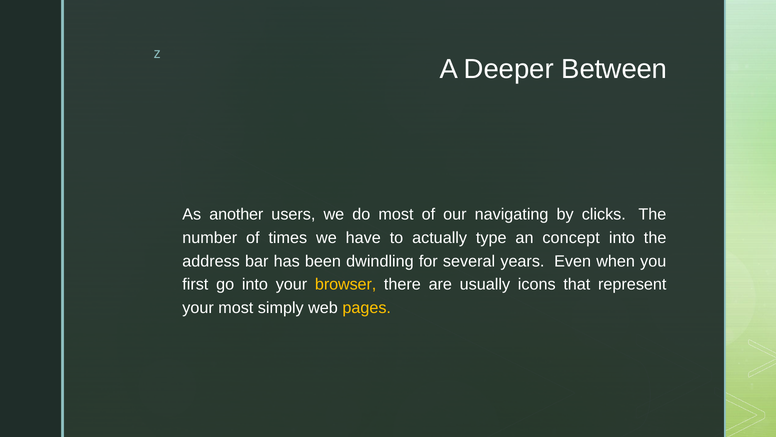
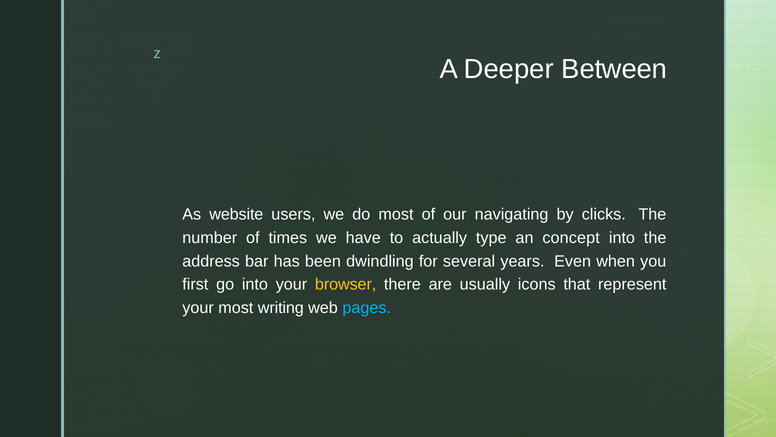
another: another -> website
simply: simply -> writing
pages colour: yellow -> light blue
